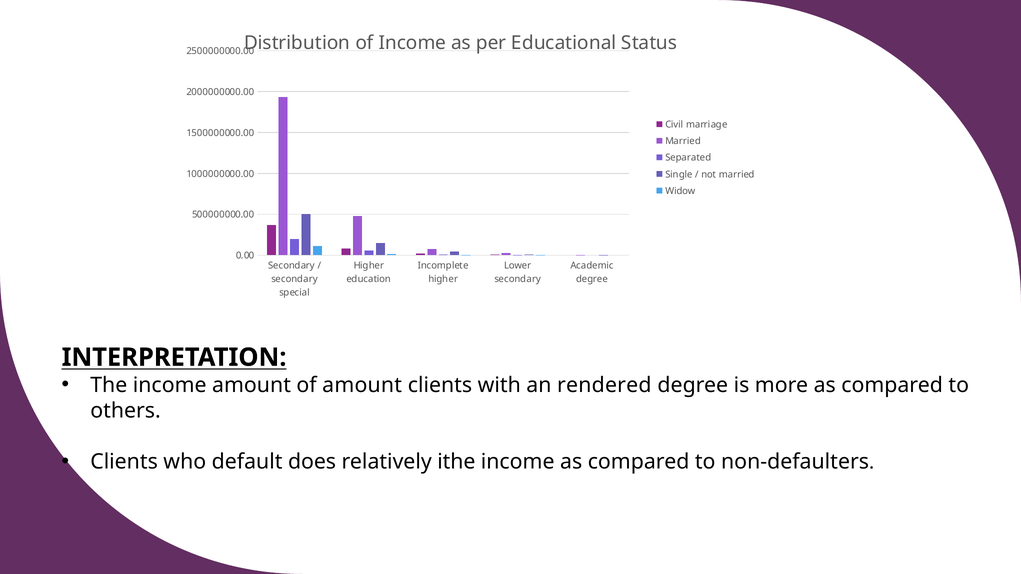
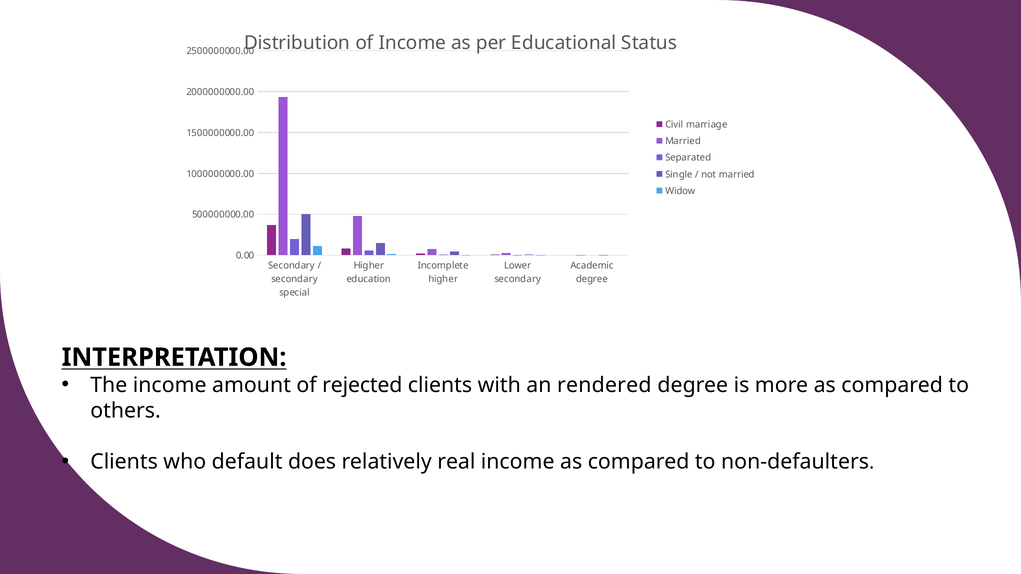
of amount: amount -> rejected
ithe: ithe -> real
